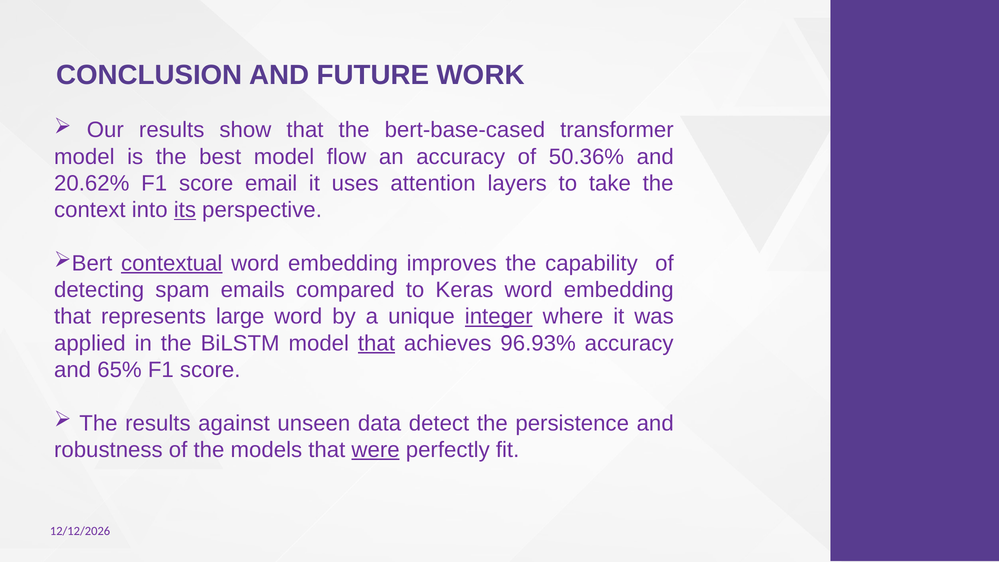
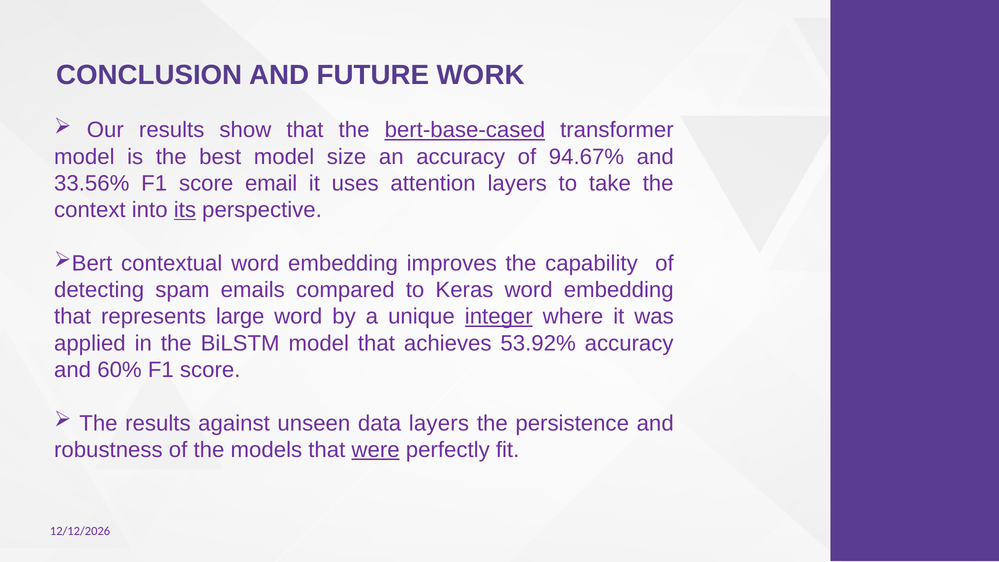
bert-base-cased underline: none -> present
flow: flow -> size
50.36%: 50.36% -> 94.67%
20.62%: 20.62% -> 33.56%
contextual underline: present -> none
that at (376, 343) underline: present -> none
96.93%: 96.93% -> 53.92%
65%: 65% -> 60%
data detect: detect -> layers
